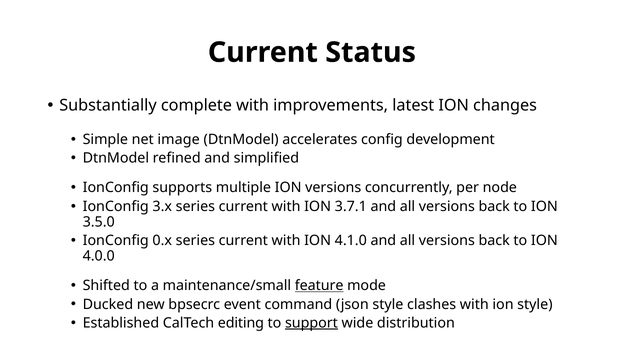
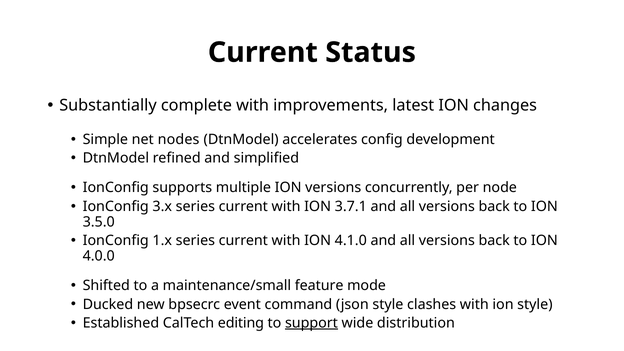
image: image -> nodes
0.x: 0.x -> 1.x
feature underline: present -> none
